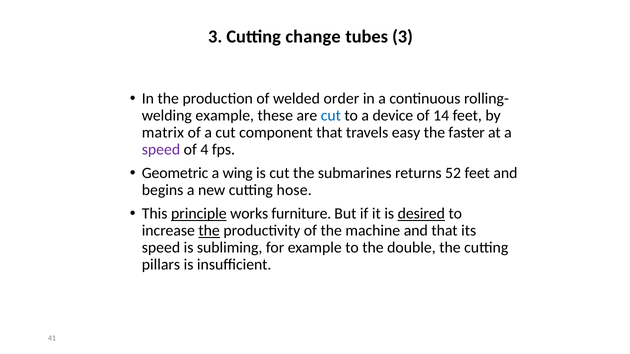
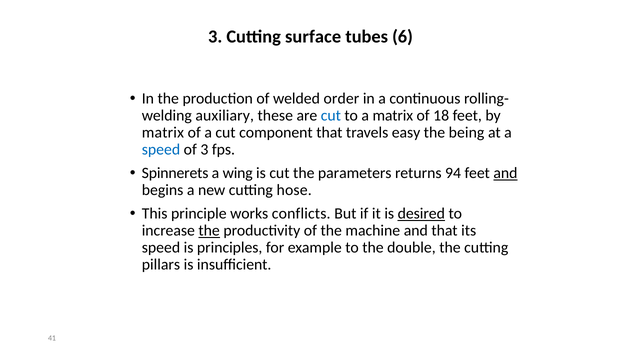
change: change -> surface
tubes 3: 3 -> 6
example at (225, 116): example -> auxiliary
a device: device -> matrix
14: 14 -> 18
faster: faster -> being
speed at (161, 150) colour: purple -> blue
of 4: 4 -> 3
Geometric: Geometric -> Spinnerets
submarines: submarines -> parameters
52: 52 -> 94
and at (505, 173) underline: none -> present
principle underline: present -> none
furniture: furniture -> conflicts
subliming: subliming -> principles
